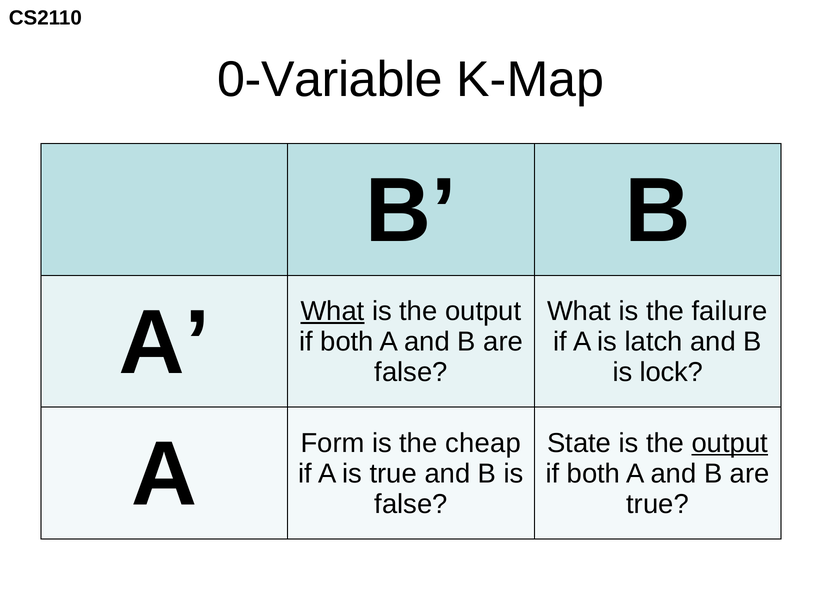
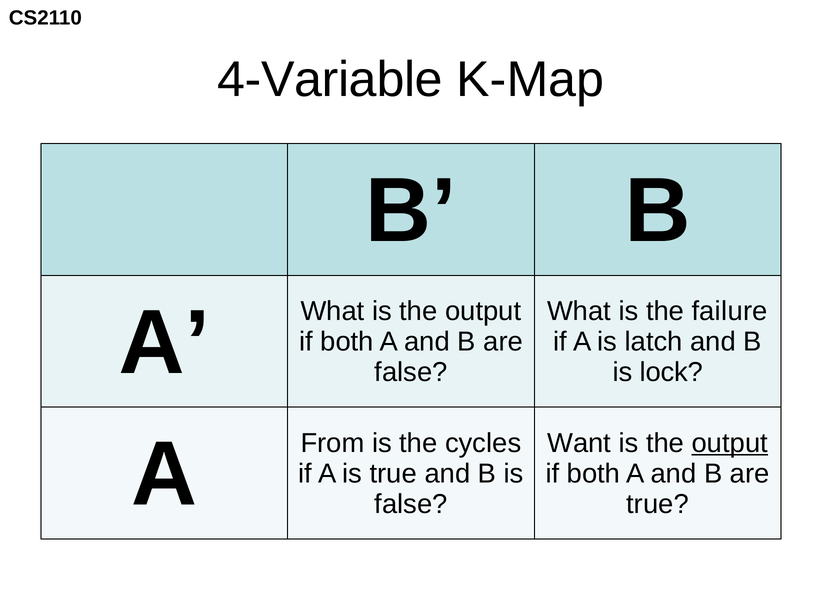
0-Variable: 0-Variable -> 4-Variable
What at (333, 312) underline: present -> none
State: State -> Want
Form: Form -> From
cheap: cheap -> cycles
